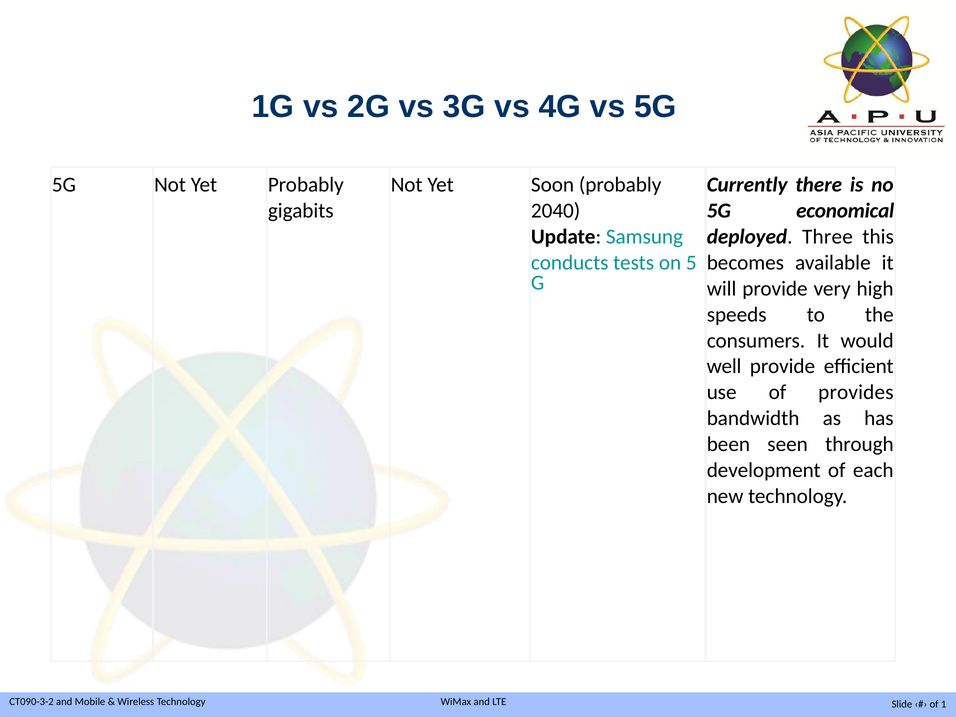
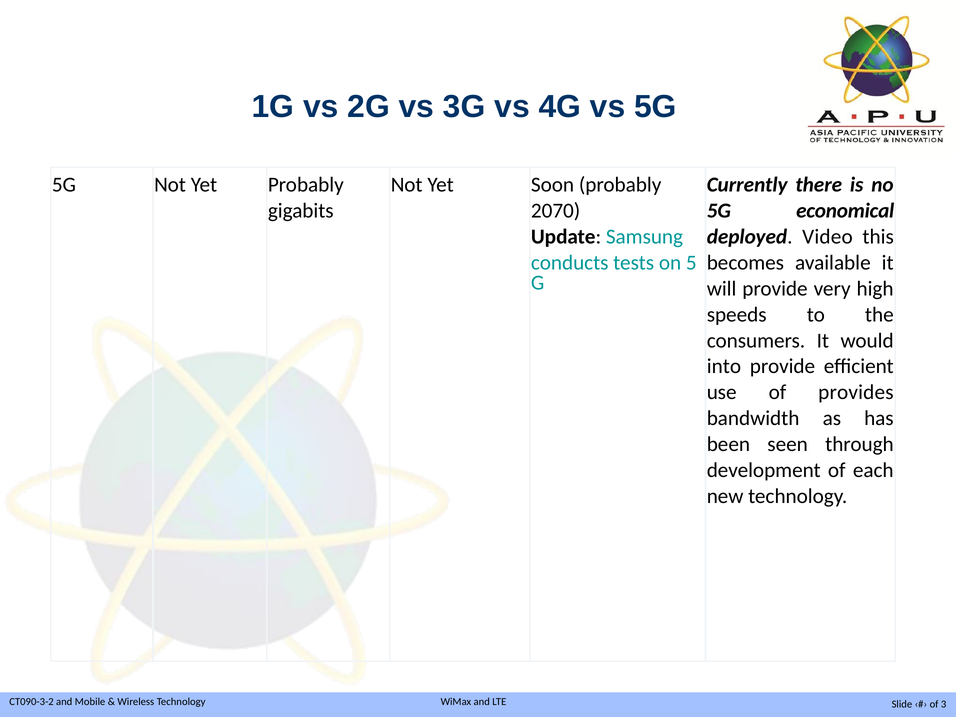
2040: 2040 -> 2070
Three: Three -> Video
well: well -> into
1: 1 -> 3
